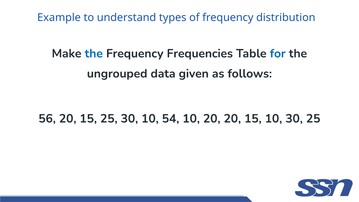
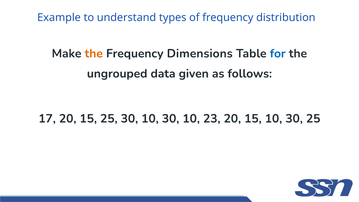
the at (94, 53) colour: blue -> orange
Frequencies: Frequencies -> Dimensions
56: 56 -> 17
30 10 54: 54 -> 30
10 20: 20 -> 23
